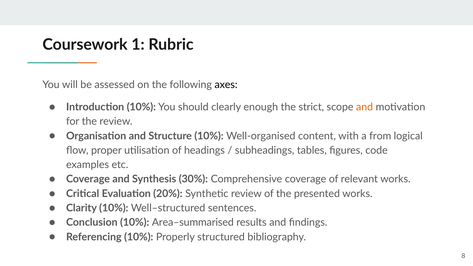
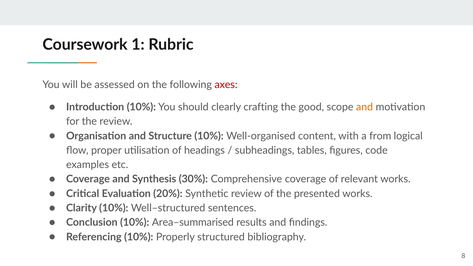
axes colour: black -> red
enough: enough -> crafting
strict: strict -> good
